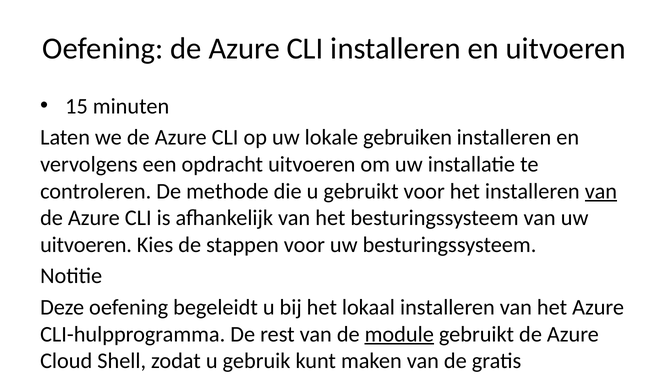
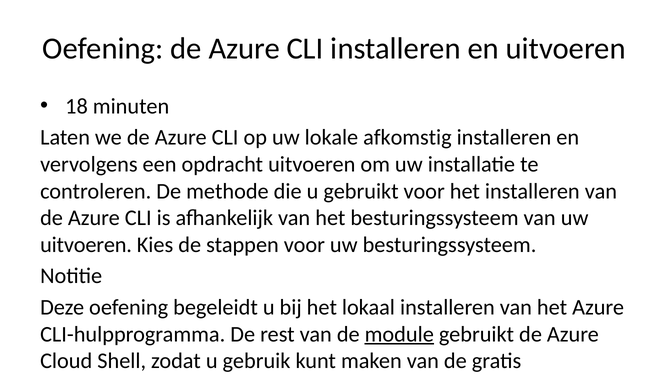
15: 15 -> 18
gebruiken: gebruiken -> afkomstig
van at (601, 191) underline: present -> none
